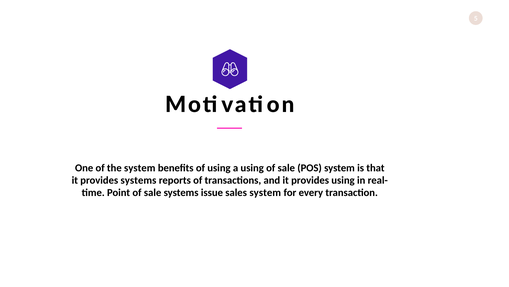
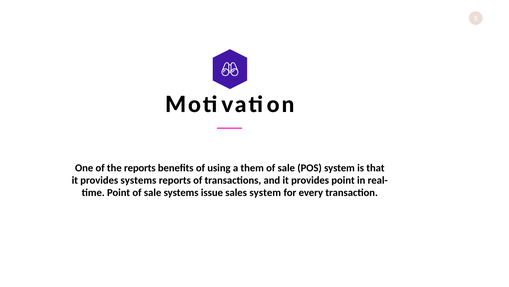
the system: system -> reports
a using: using -> them
provides using: using -> point
